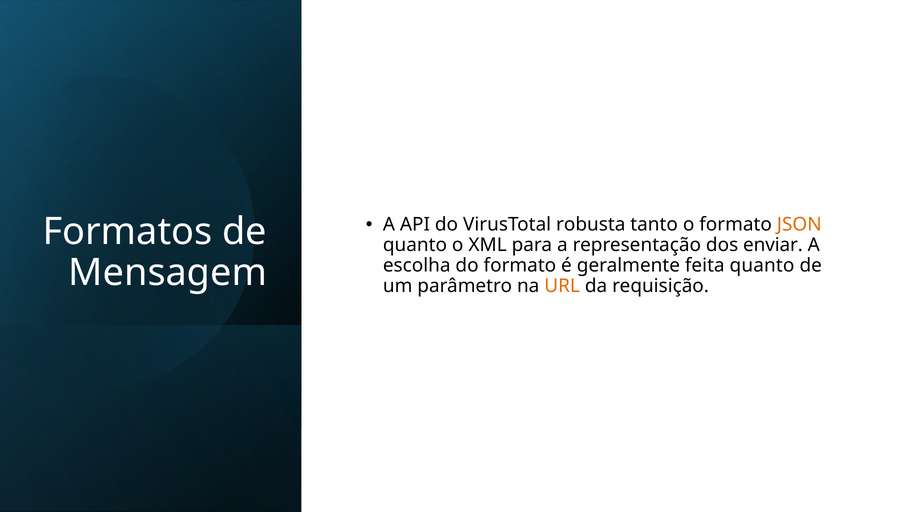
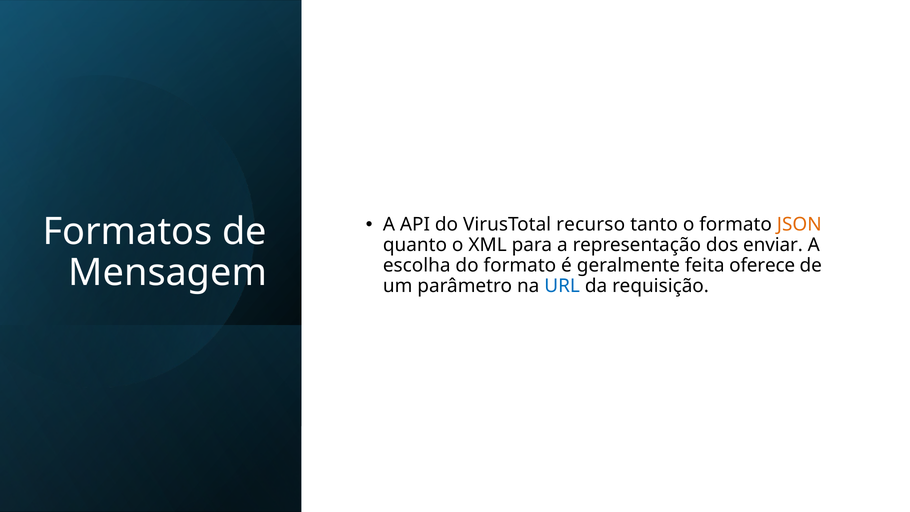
robusta: robusta -> recurso
feita quanto: quanto -> oferece
URL colour: orange -> blue
